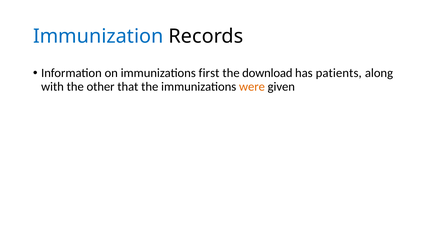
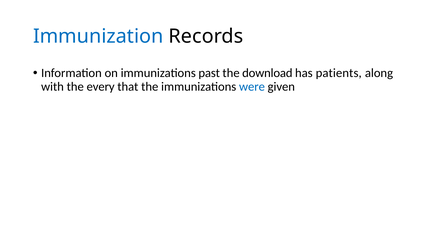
first: first -> past
other: other -> every
were colour: orange -> blue
